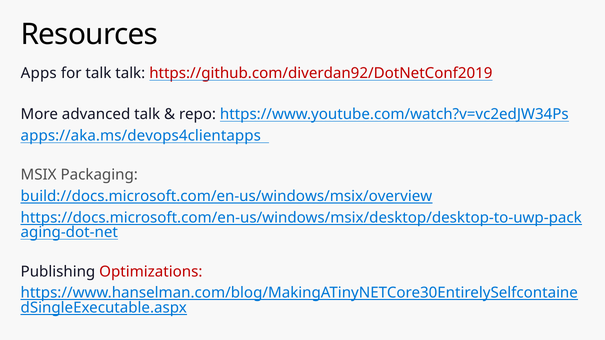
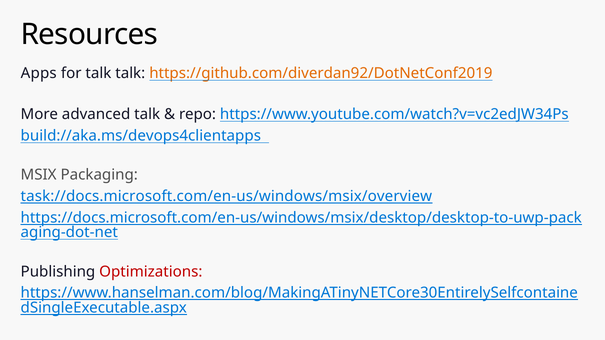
https://github.com/diverdan92/DotNetConf2019 colour: red -> orange
apps://aka.ms/devops4clientapps: apps://aka.ms/devops4clientapps -> build://aka.ms/devops4clientapps
build://docs.microsoft.com/en-us/windows/msix/overview: build://docs.microsoft.com/en-us/windows/msix/overview -> task://docs.microsoft.com/en-us/windows/msix/overview
